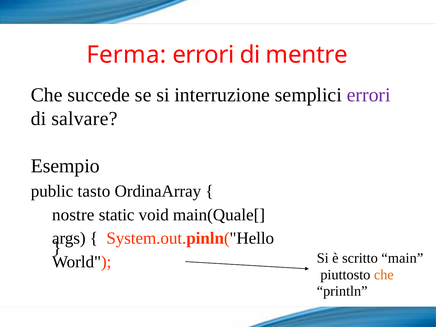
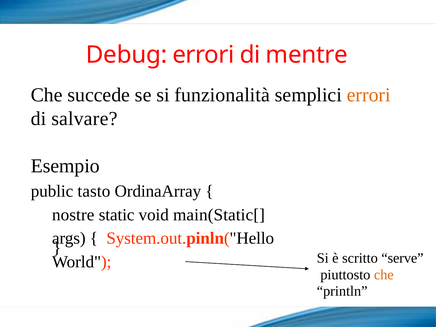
Ferma: Ferma -> Debug
interruzione: interruzione -> funzionalità
errori at (369, 95) colour: purple -> orange
main(Quale[: main(Quale[ -> main(Static[
main: main -> serve
